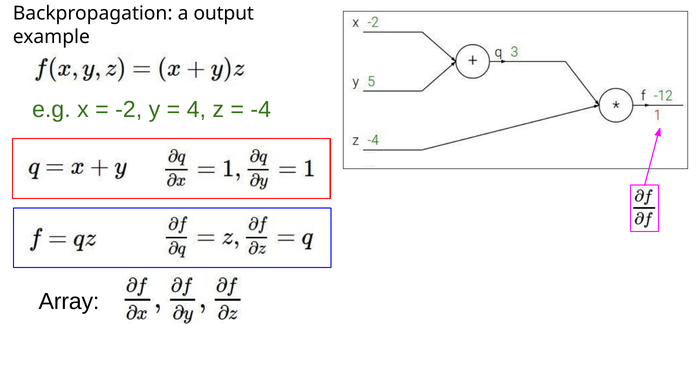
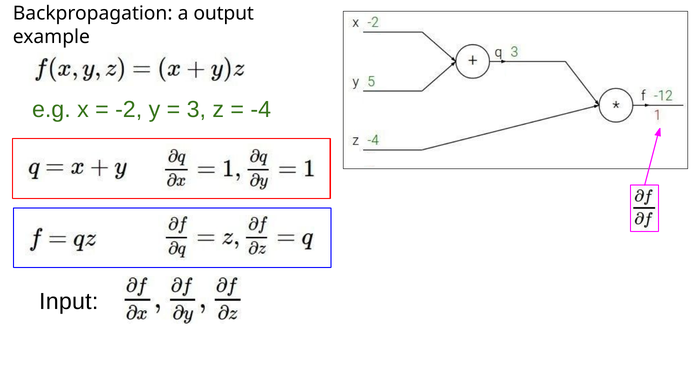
4: 4 -> 3
Array: Array -> Input
